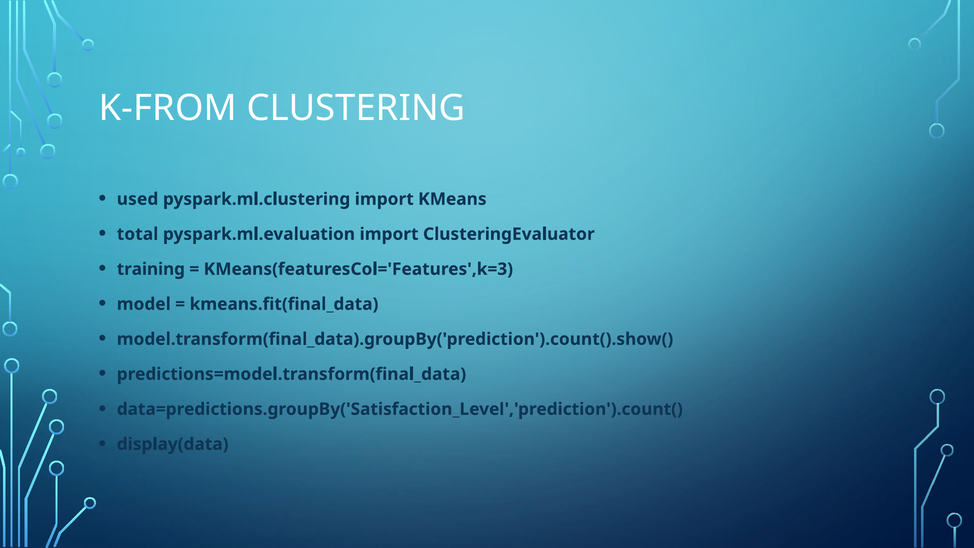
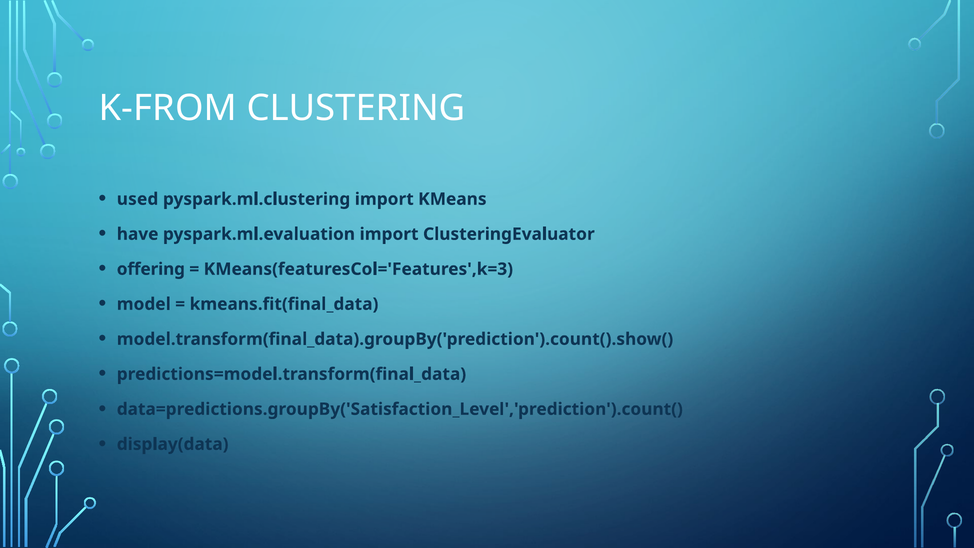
total: total -> have
training: training -> offering
